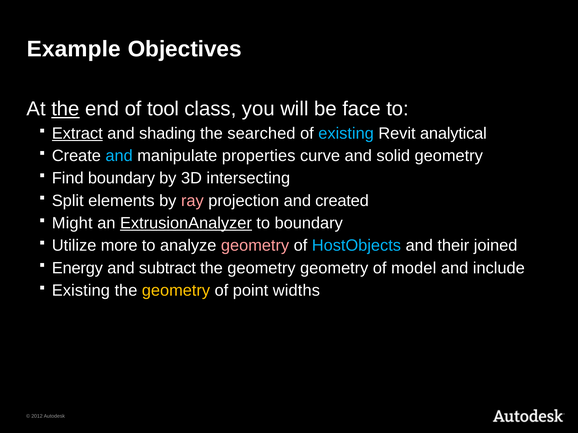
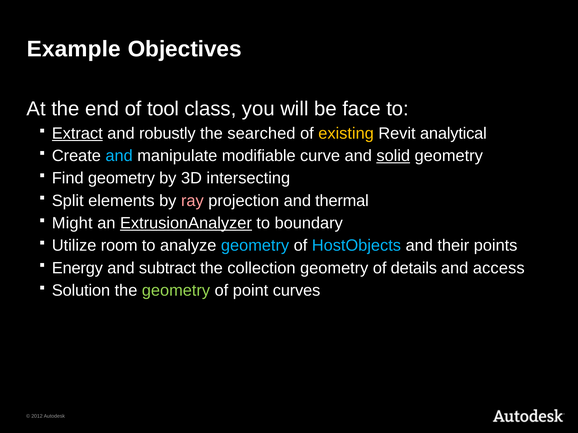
the at (65, 109) underline: present -> none
shading: shading -> robustly
existing at (346, 134) colour: light blue -> yellow
properties: properties -> modifiable
solid underline: none -> present
Find boundary: boundary -> geometry
created: created -> thermal
more: more -> room
geometry at (255, 246) colour: pink -> light blue
joined: joined -> points
geometry at (261, 268): geometry -> collection
model: model -> details
include: include -> access
Existing at (81, 291): Existing -> Solution
geometry at (176, 291) colour: yellow -> light green
widths: widths -> curves
